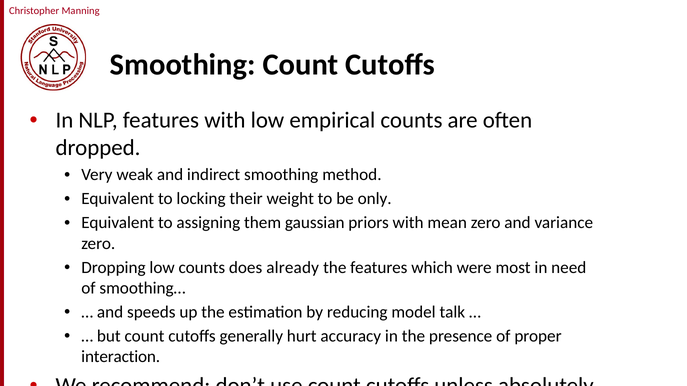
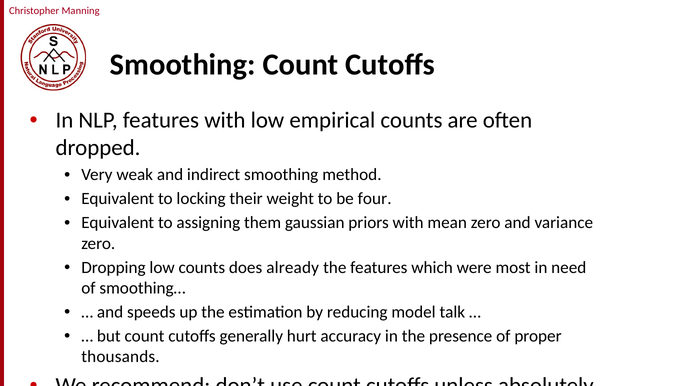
only: only -> four
interaction: interaction -> thousands
